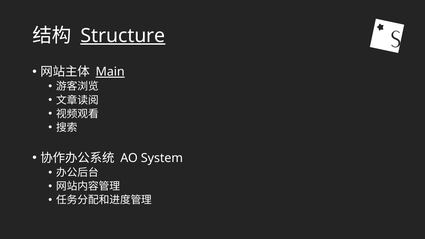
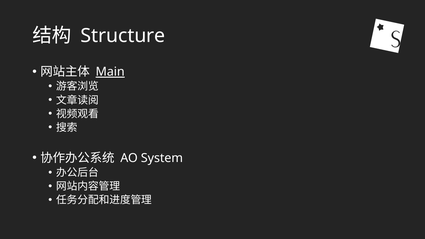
Structure underline: present -> none
